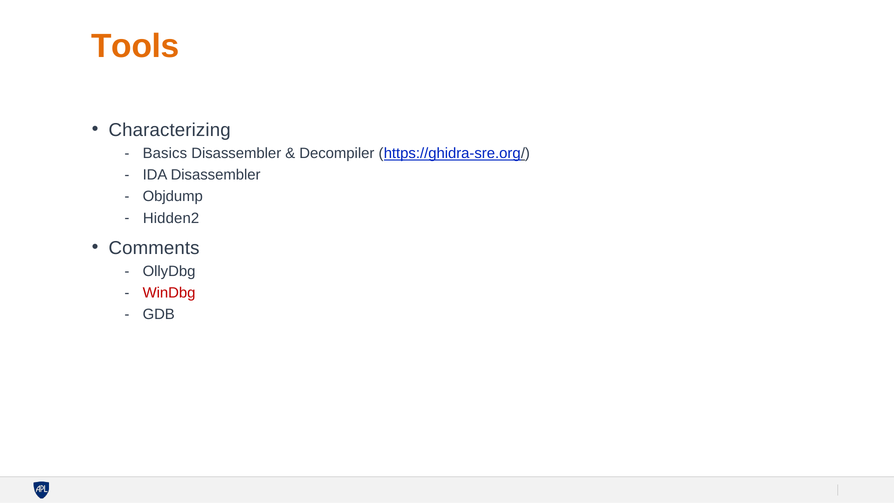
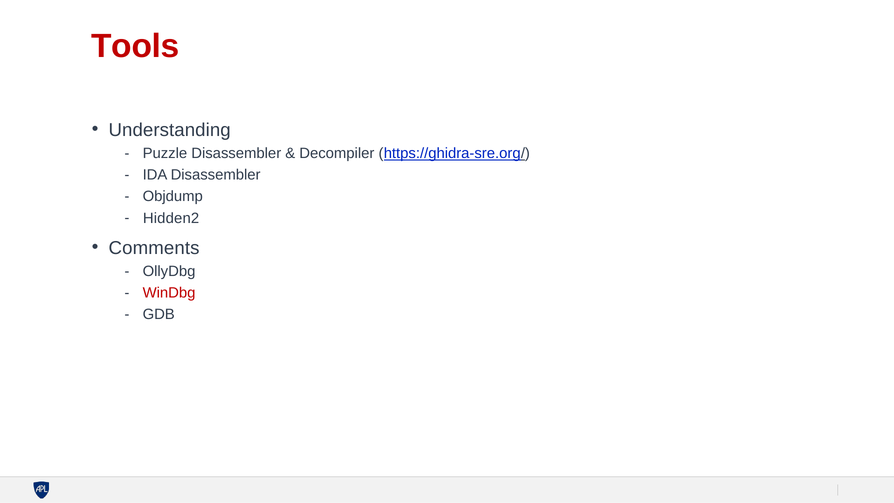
Tools colour: orange -> red
Characterizing: Characterizing -> Understanding
Basics: Basics -> Puzzle
